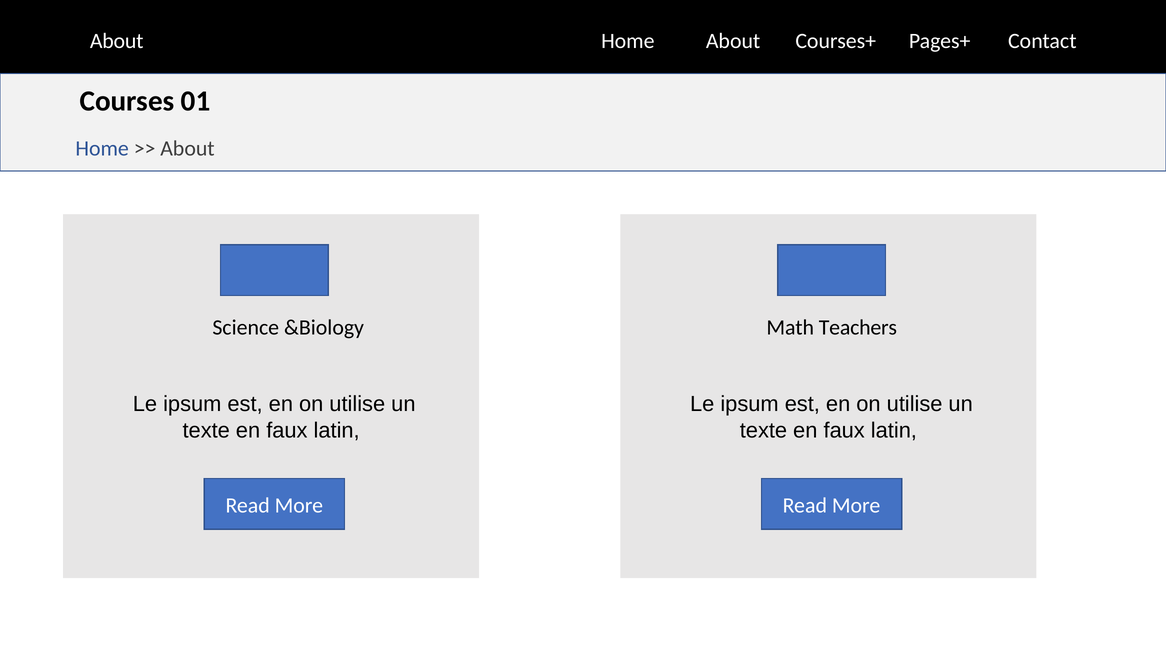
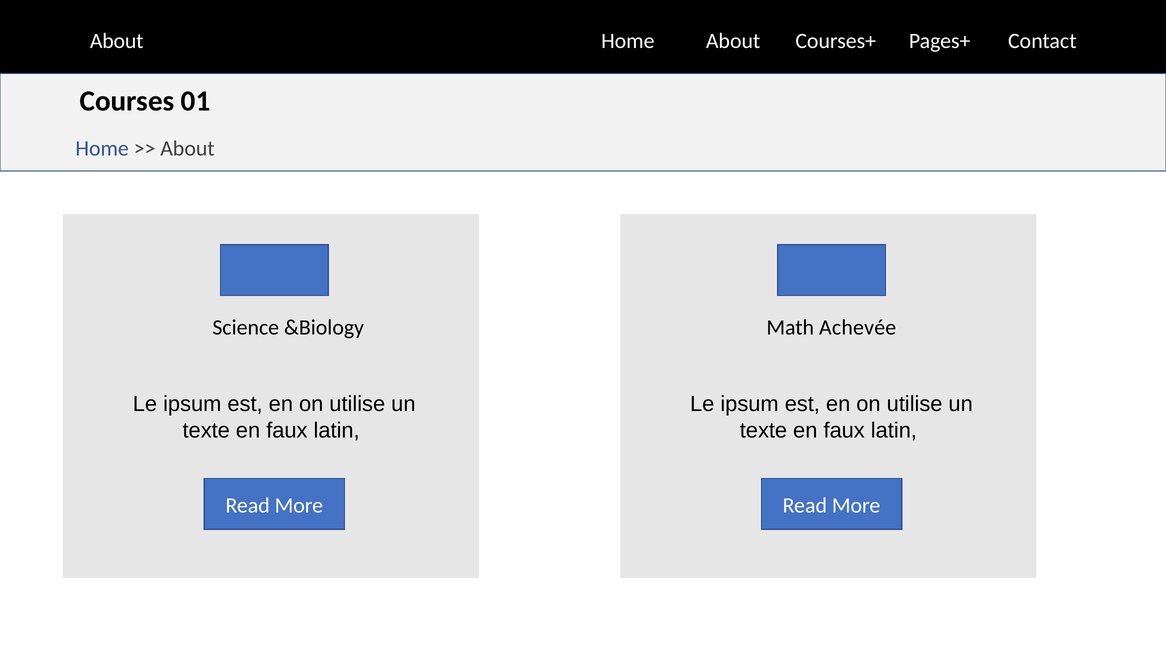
Teachers: Teachers -> Achevée
